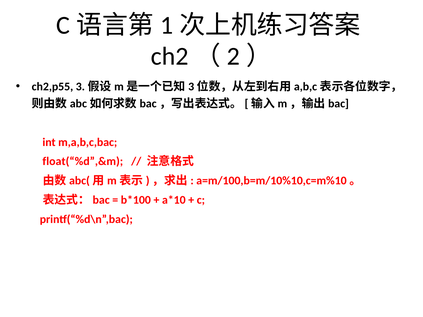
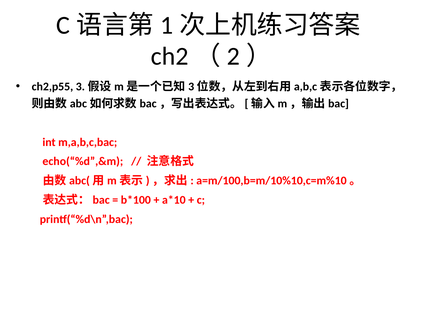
float(“%d”,&m: float(“%d”,&m -> echo(“%d”,&m
